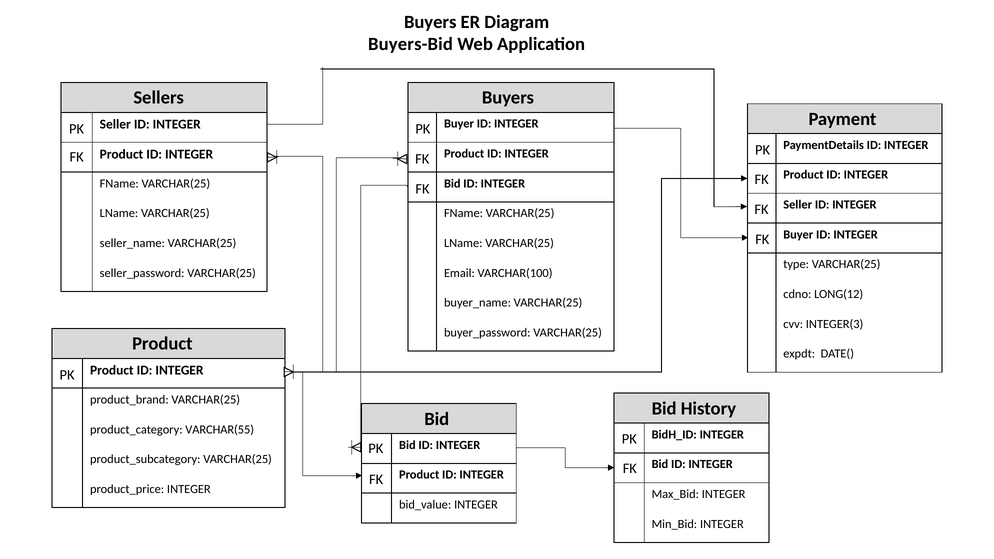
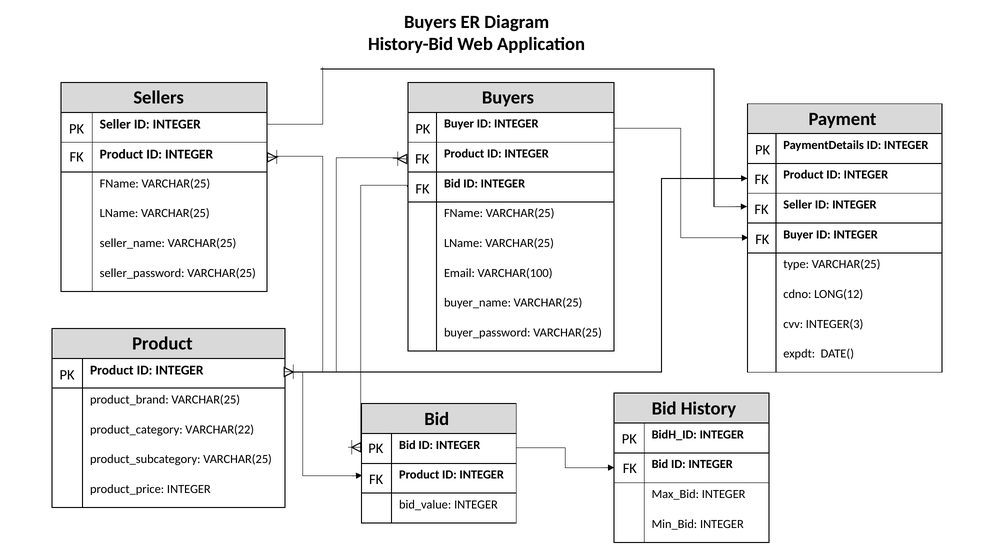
Buyers-Bid: Buyers-Bid -> History-Bid
VARCHAR(55: VARCHAR(55 -> VARCHAR(22
